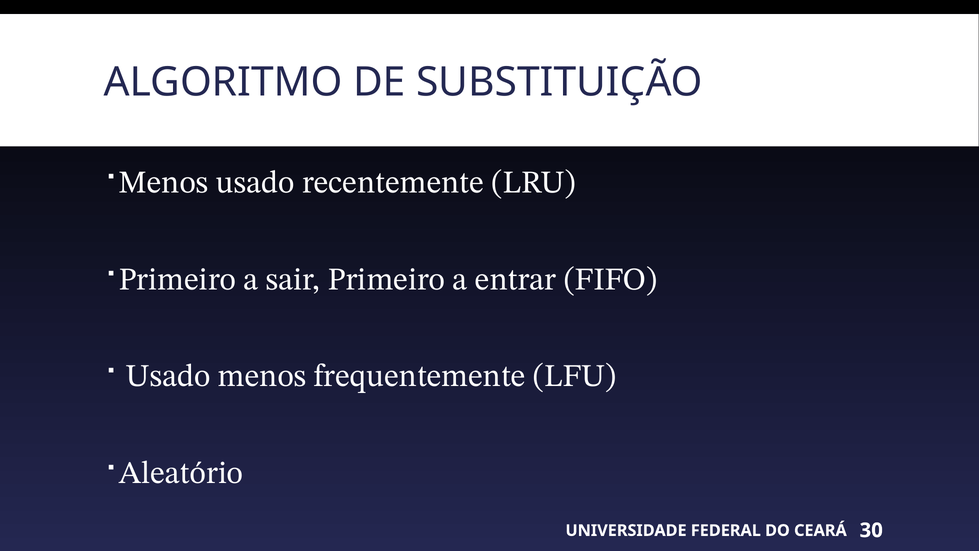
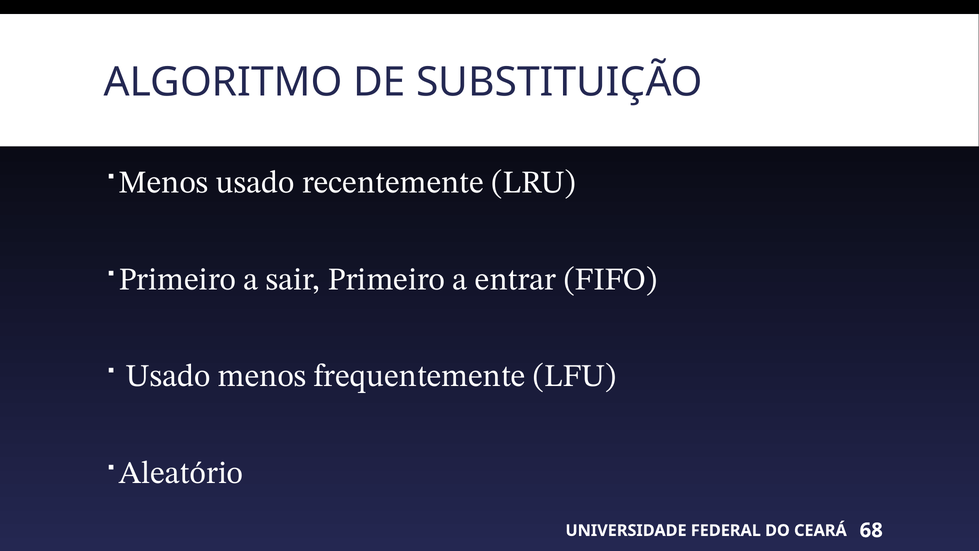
30: 30 -> 68
